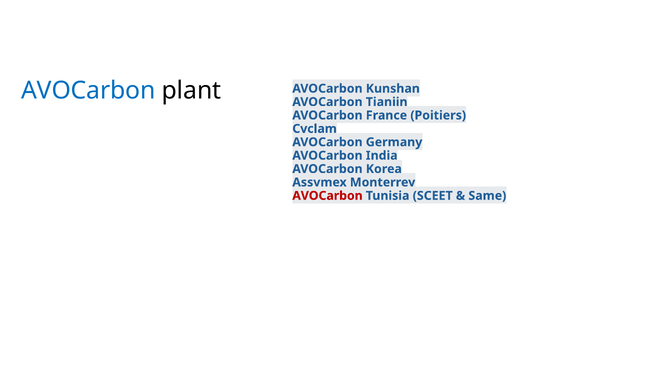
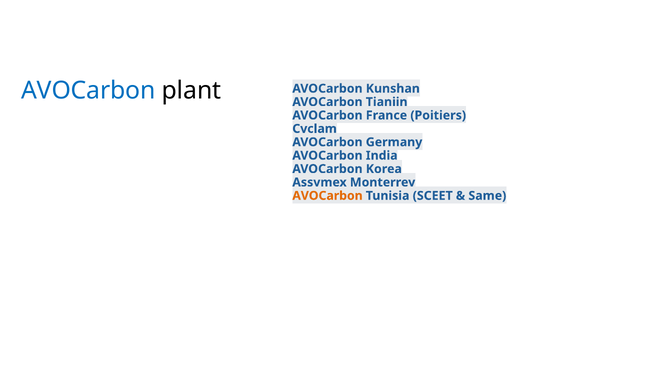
AVOCarbon at (327, 196) colour: red -> orange
